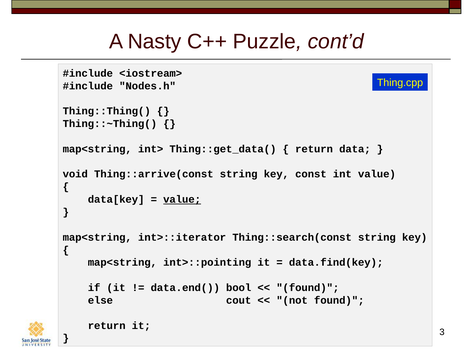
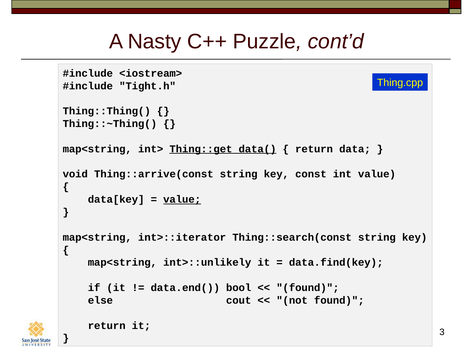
Nodes.h: Nodes.h -> Tight.h
Thing::get_data( underline: none -> present
int>::pointing: int>::pointing -> int>::unlikely
